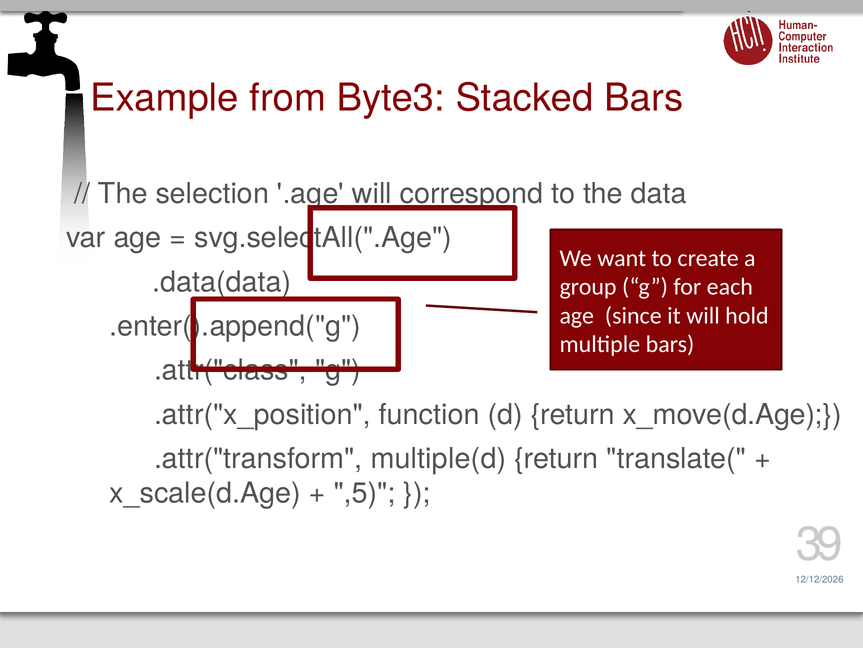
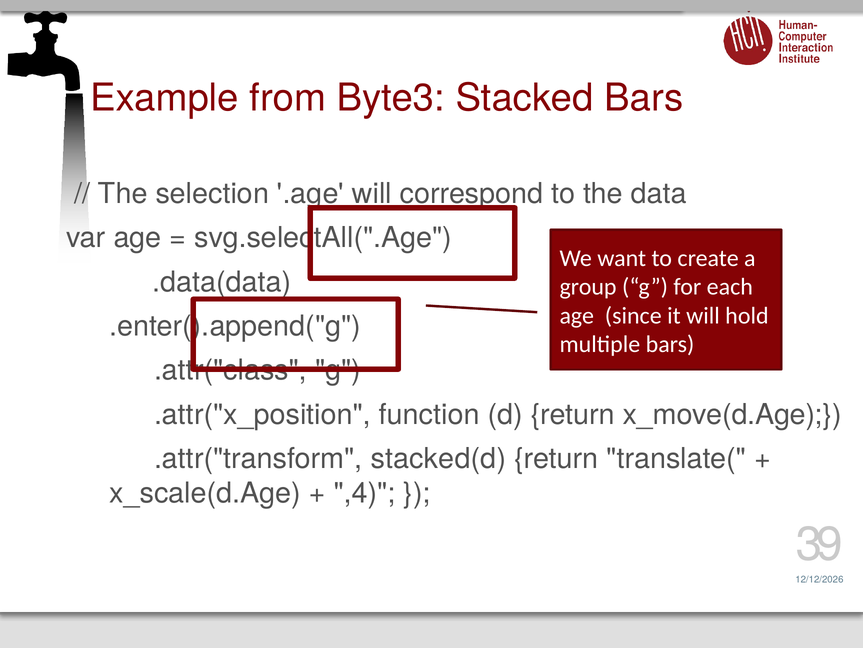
multiple(d: multiple(d -> stacked(d
,5: ,5 -> ,4
